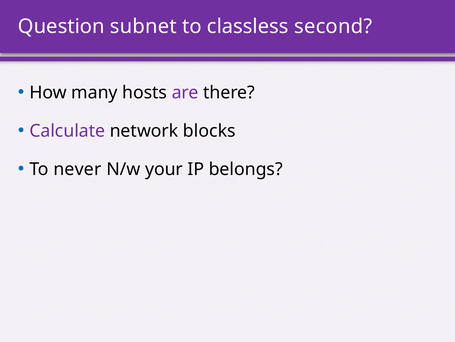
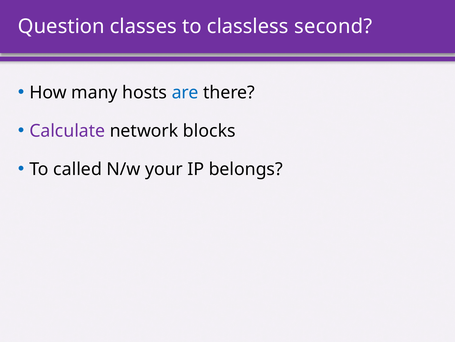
subnet: subnet -> classes
are colour: purple -> blue
never: never -> called
